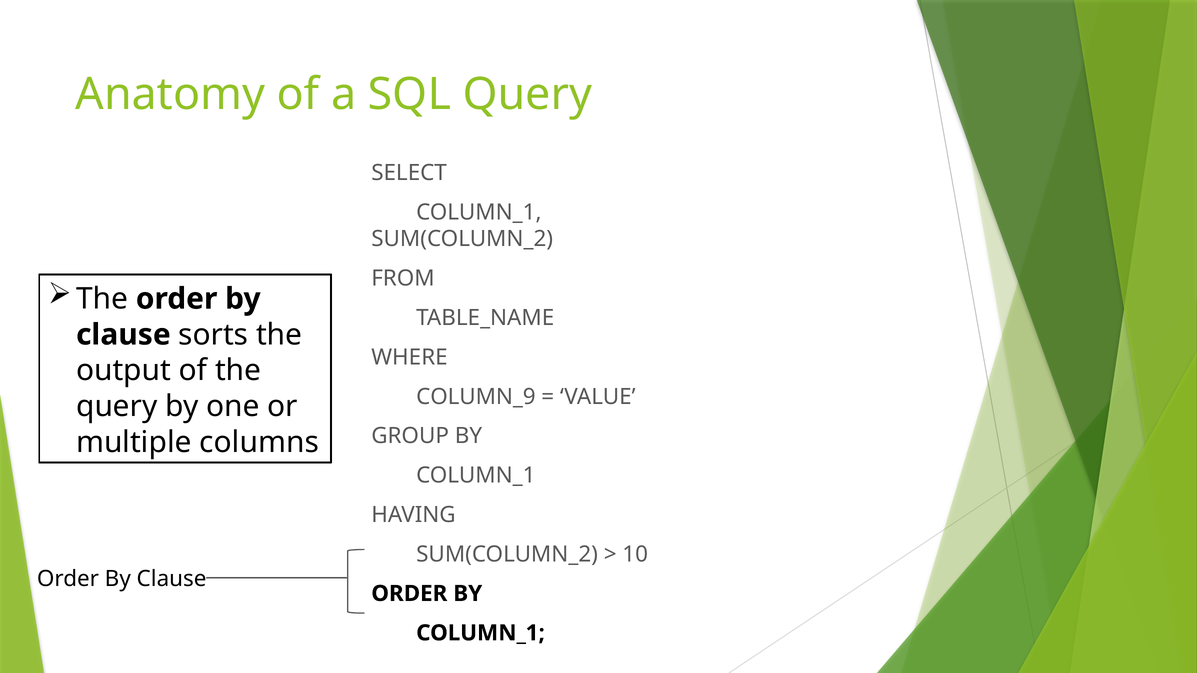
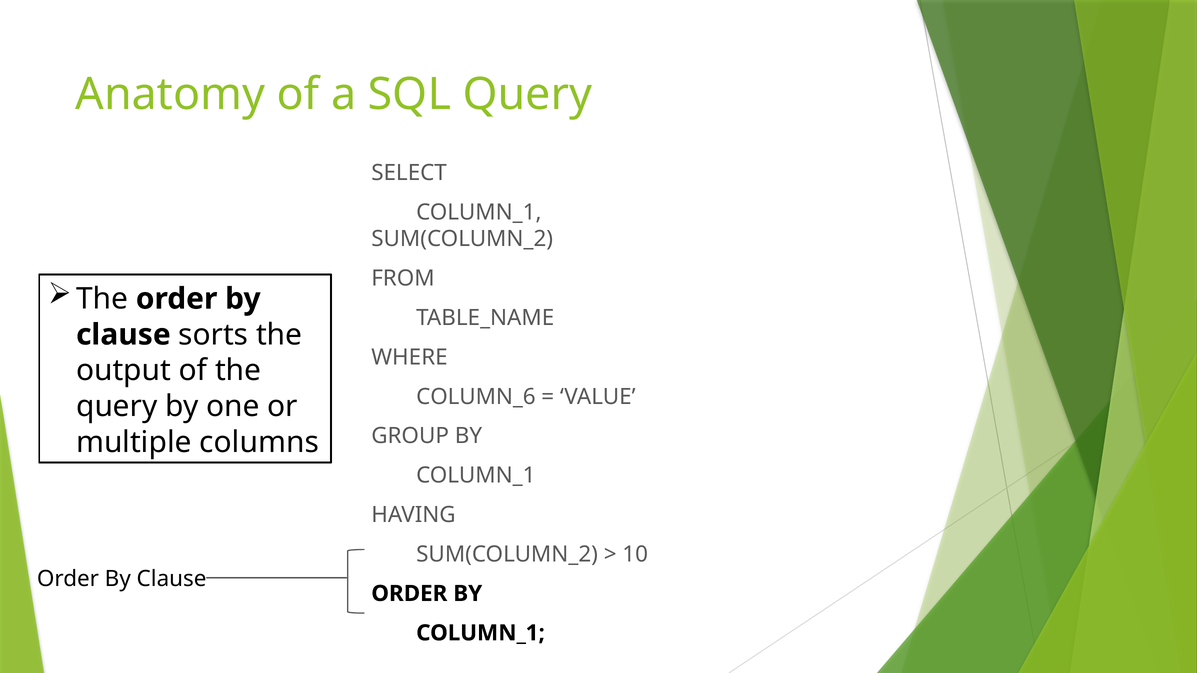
COLUMN_9: COLUMN_9 -> COLUMN_6
